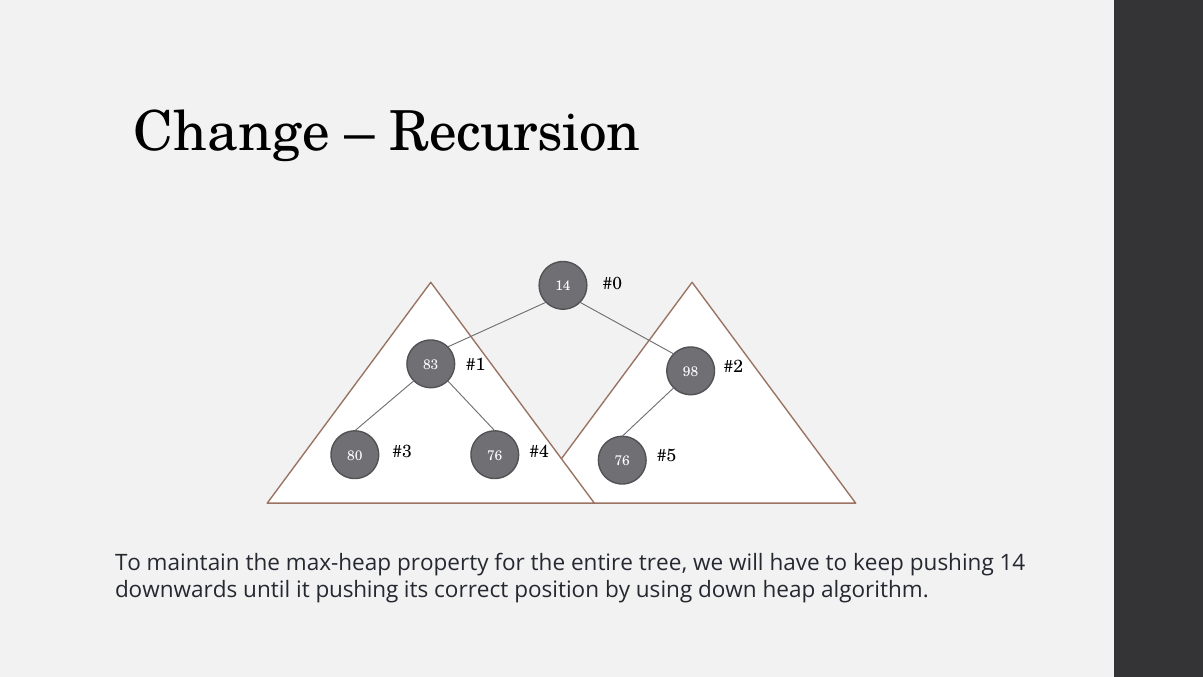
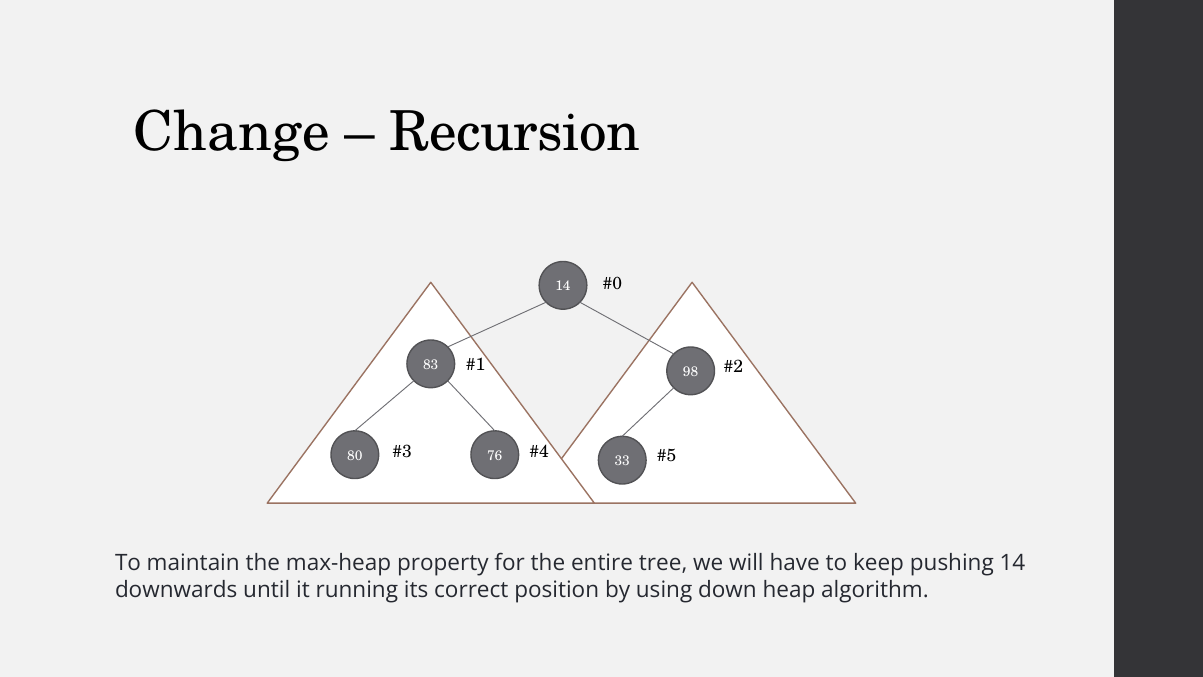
80 76: 76 -> 33
it pushing: pushing -> running
